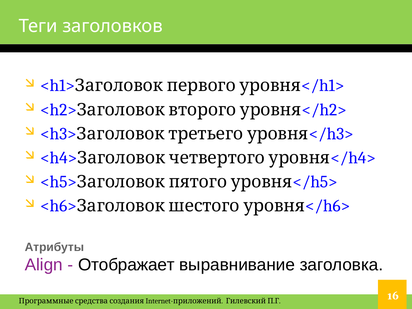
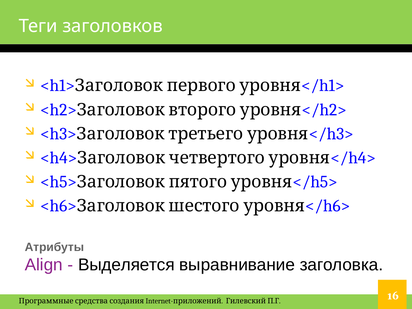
Отображает: Отображает -> Выделяется
